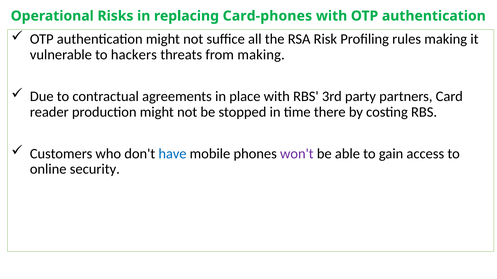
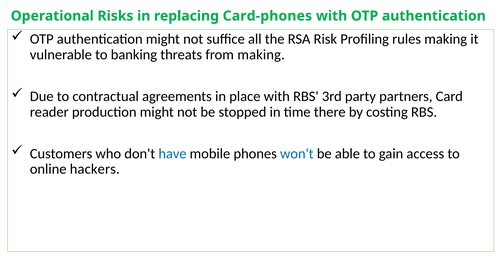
hackers: hackers -> banking
won't colour: purple -> blue
security: security -> hackers
